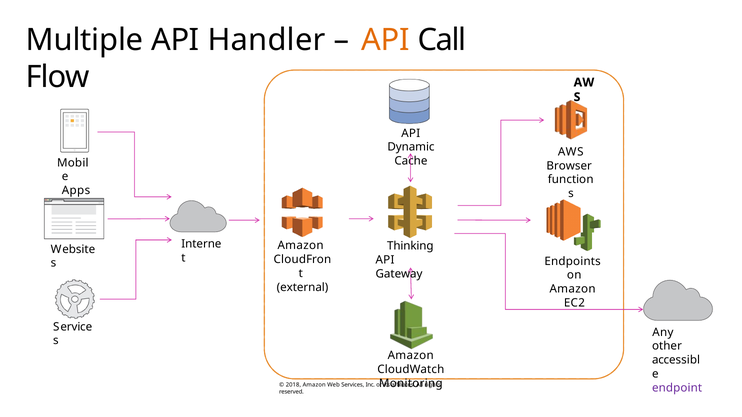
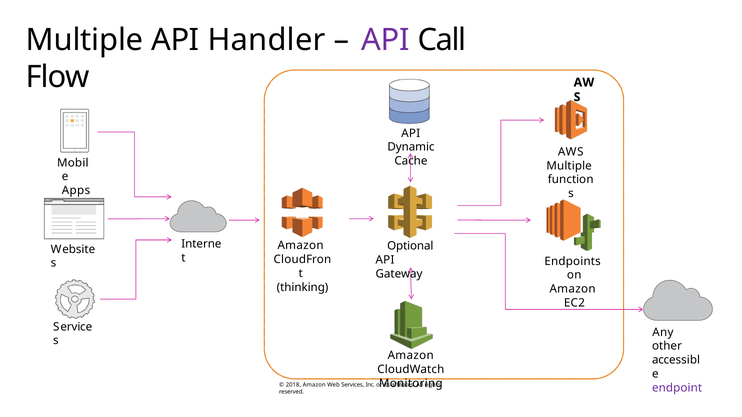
API at (386, 40) colour: orange -> purple
Browser at (569, 166): Browser -> Multiple
Thinking: Thinking -> Optional
external: external -> thinking
